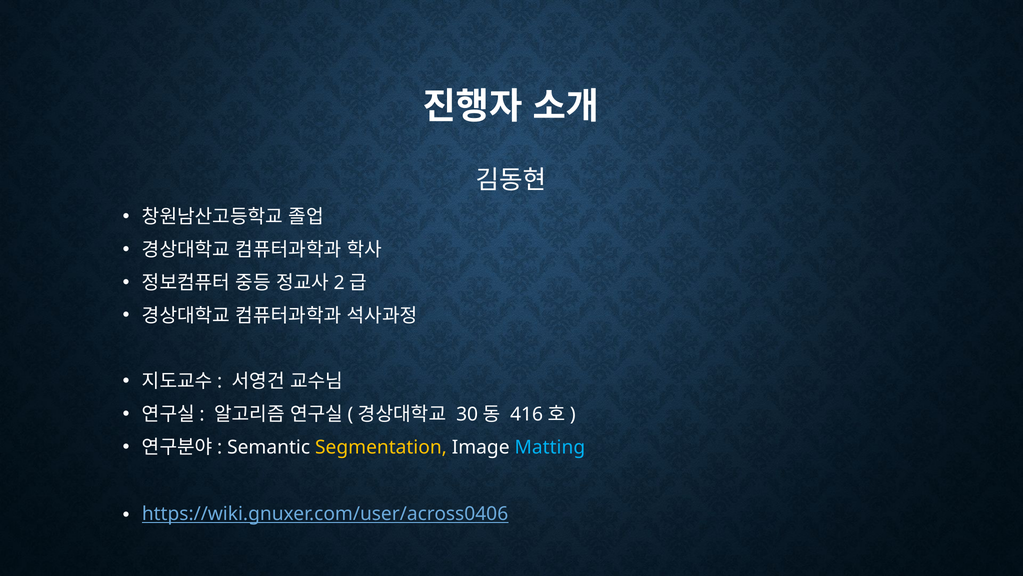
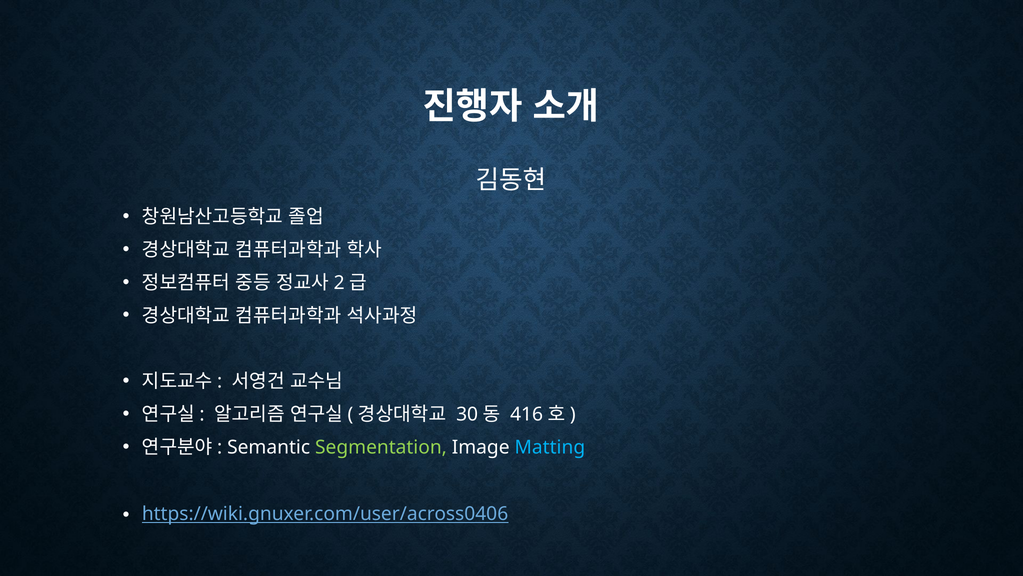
Segmentation colour: yellow -> light green
